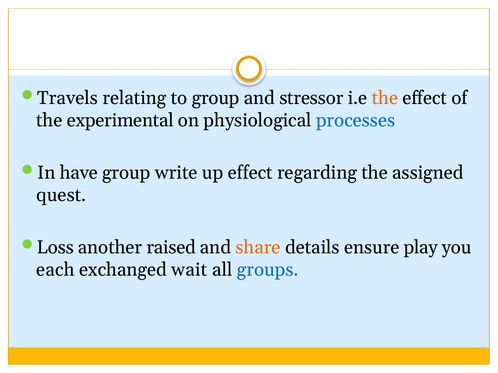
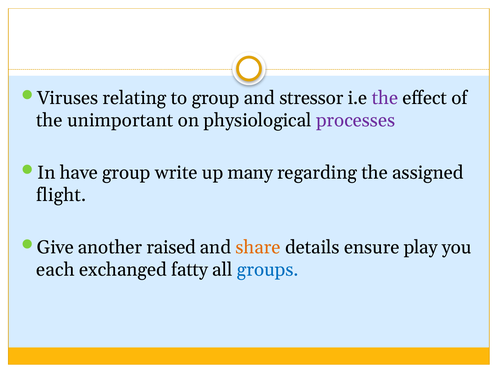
Travels: Travels -> Viruses
the at (385, 98) colour: orange -> purple
experimental: experimental -> unimportant
processes colour: blue -> purple
up effect: effect -> many
quest: quest -> flight
Loss: Loss -> Give
wait: wait -> fatty
